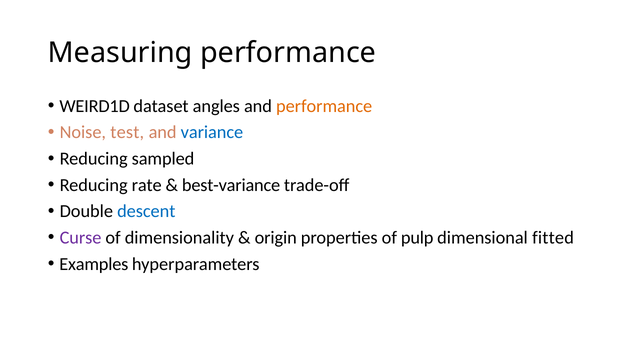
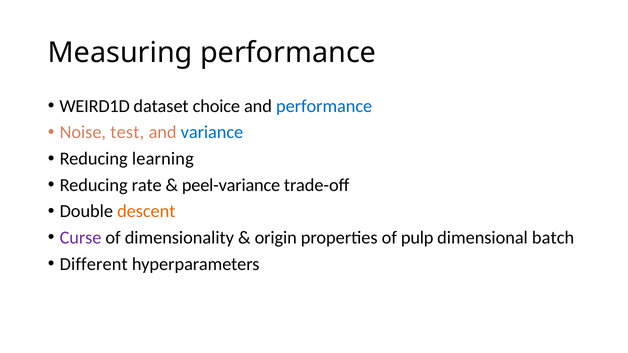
angles: angles -> choice
performance at (324, 106) colour: orange -> blue
sampled: sampled -> learning
best-variance: best-variance -> peel-variance
descent colour: blue -> orange
fitted: fitted -> batch
Examples: Examples -> Different
